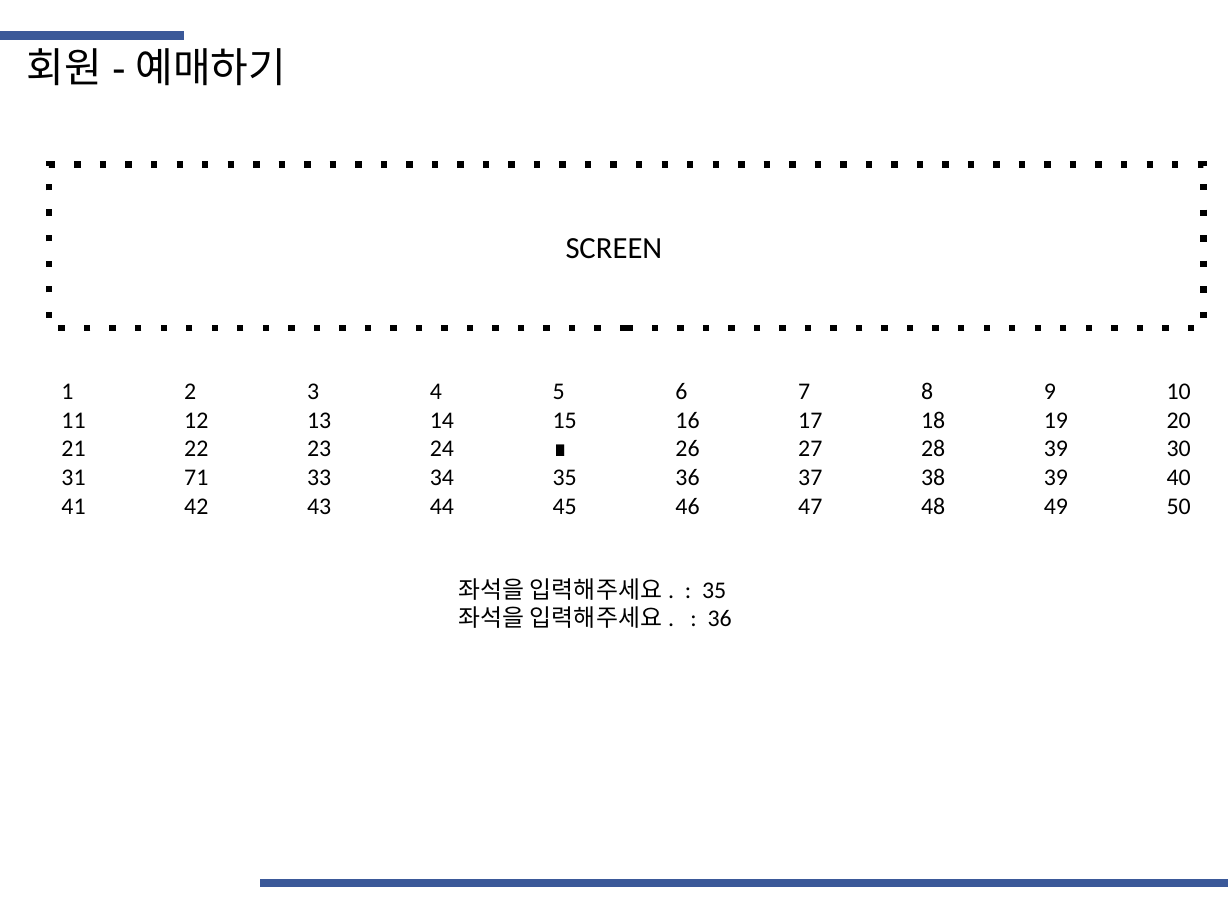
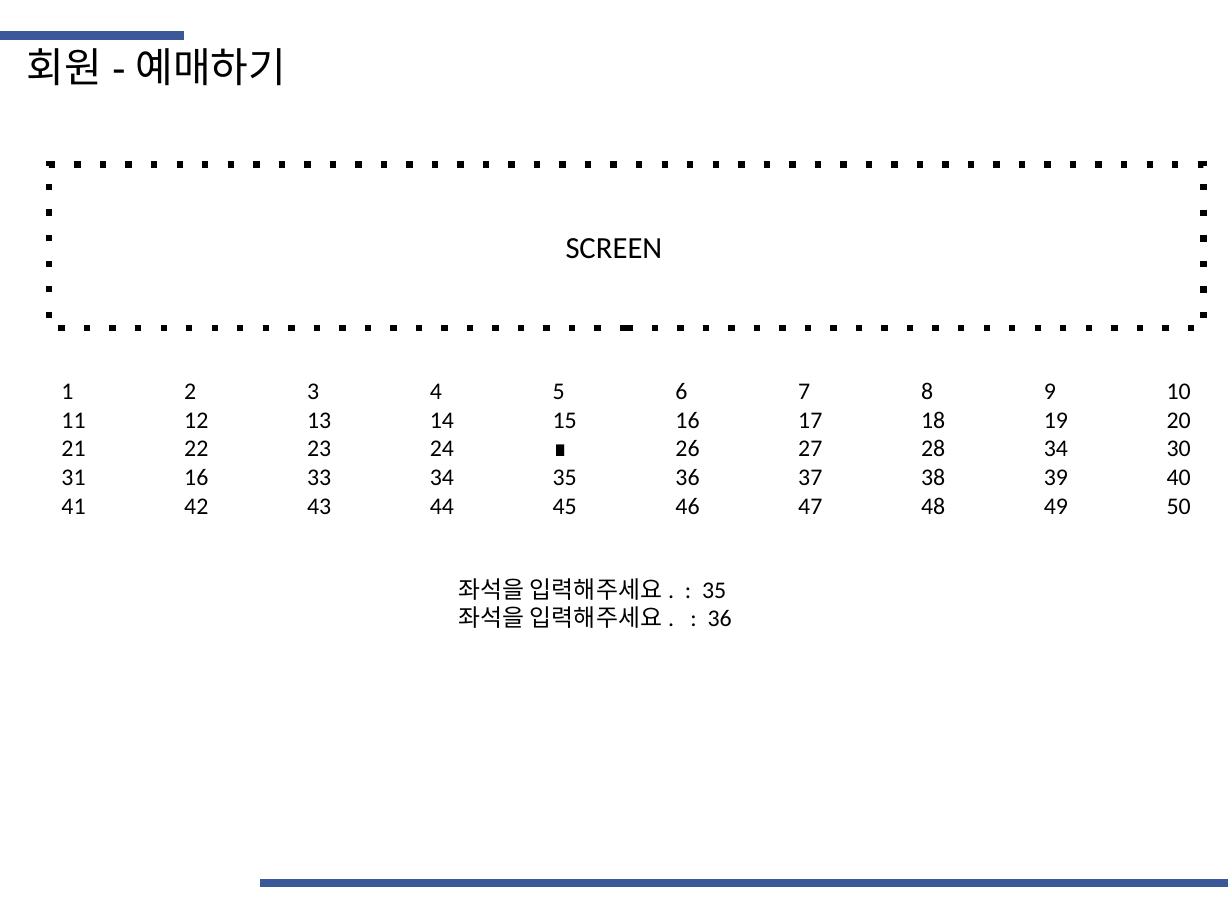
28 39: 39 -> 34
31 71: 71 -> 16
